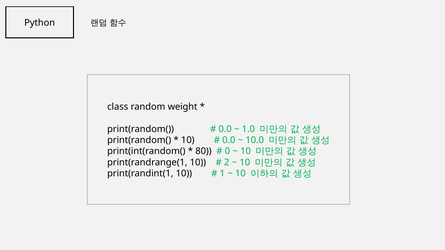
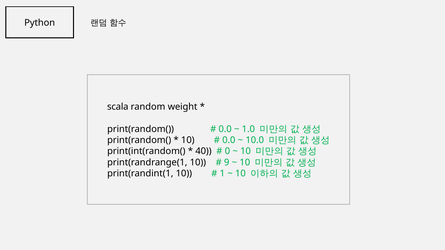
class: class -> scala
80: 80 -> 40
2: 2 -> 9
